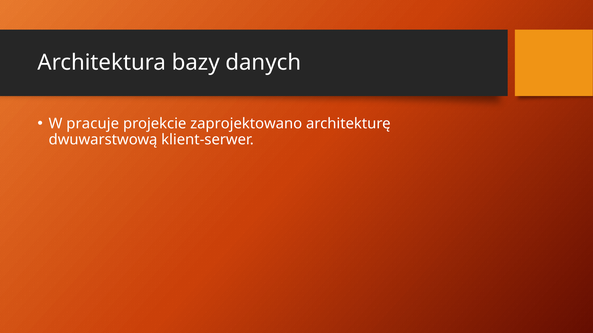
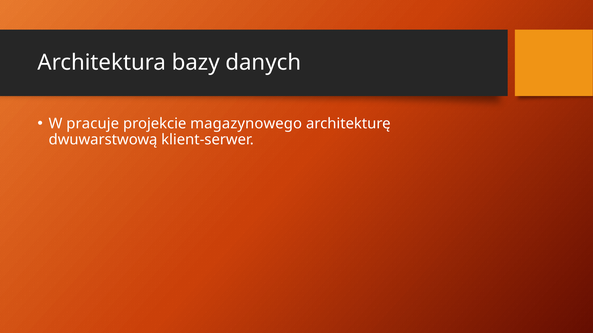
zaprojektowano: zaprojektowano -> magazynowego
